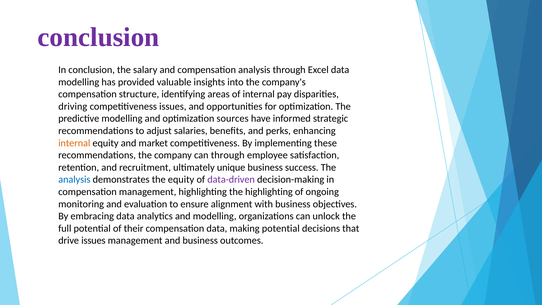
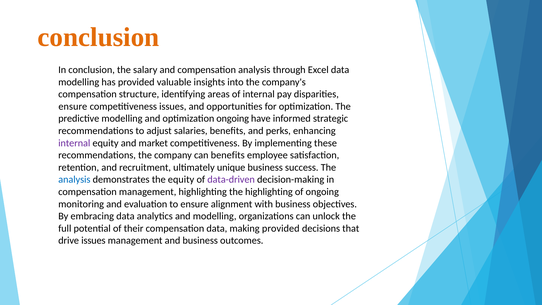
conclusion at (99, 37) colour: purple -> orange
driving at (73, 106): driving -> ensure
optimization sources: sources -> ongoing
internal at (74, 143) colour: orange -> purple
can through: through -> benefits
making potential: potential -> provided
